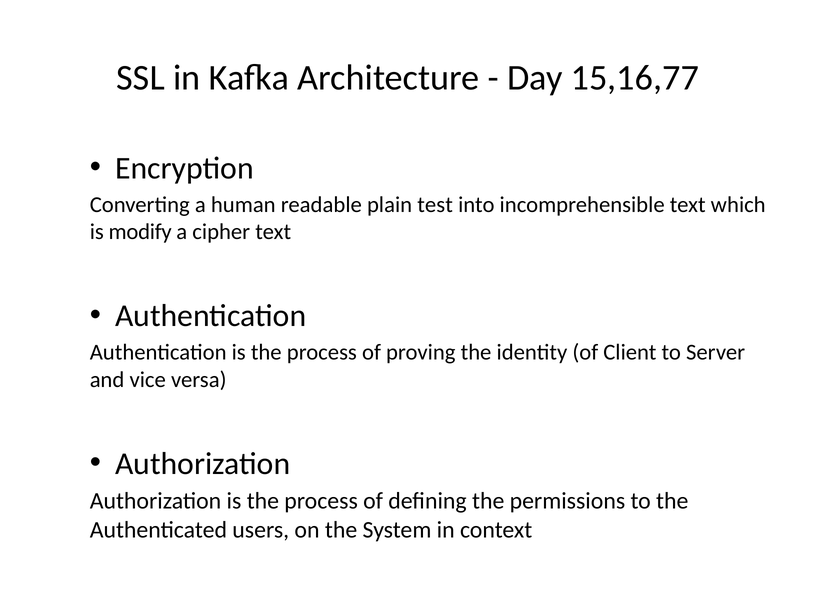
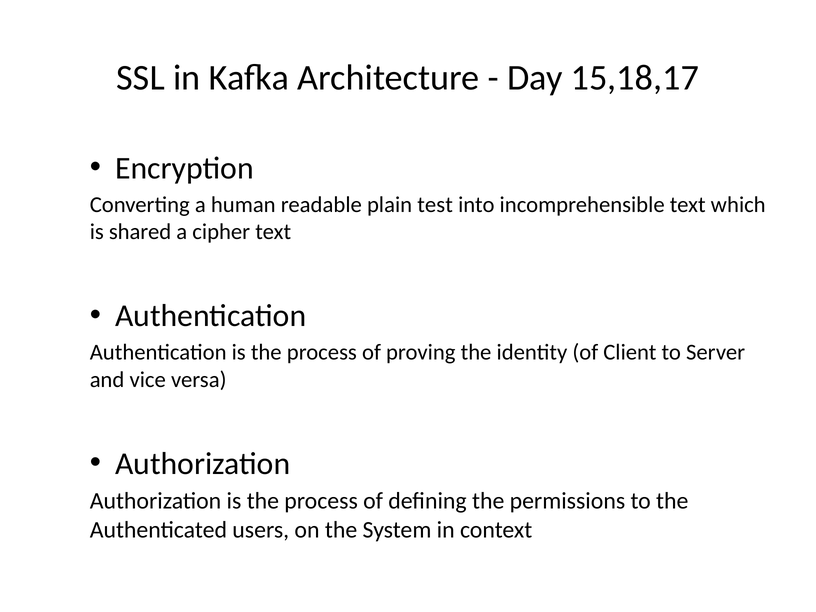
15,16,77: 15,16,77 -> 15,18,17
modify: modify -> shared
